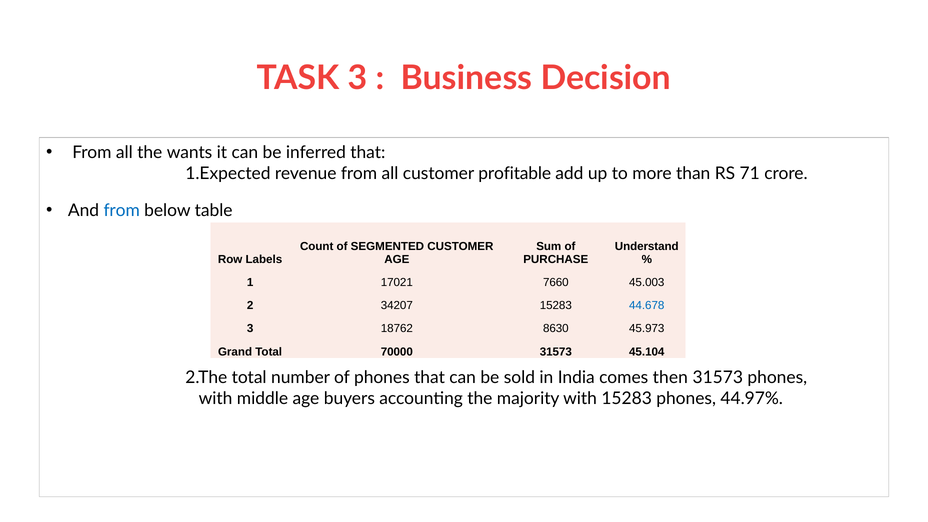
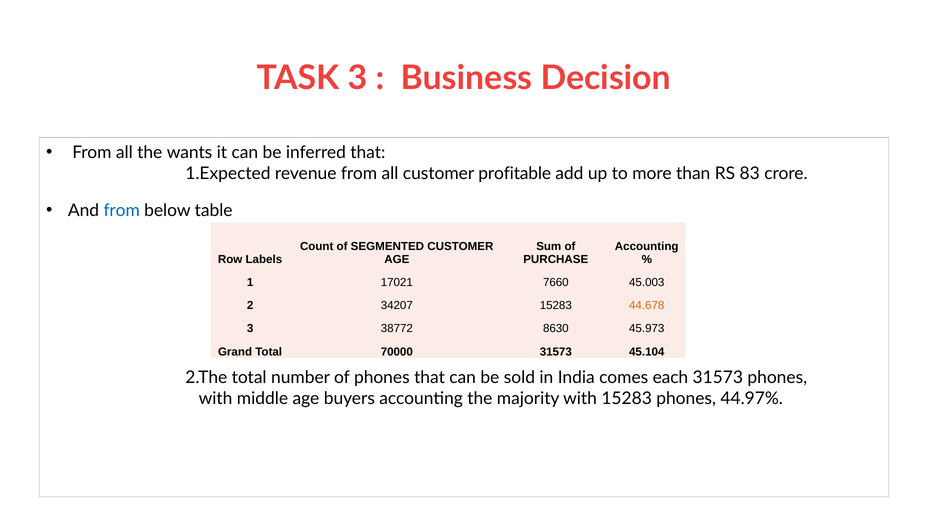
71: 71 -> 83
Understand at (647, 246): Understand -> Accounting
44.678 colour: blue -> orange
18762: 18762 -> 38772
then: then -> each
